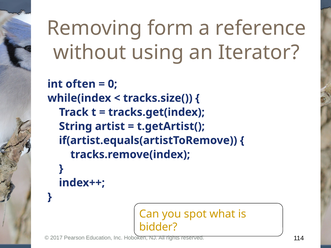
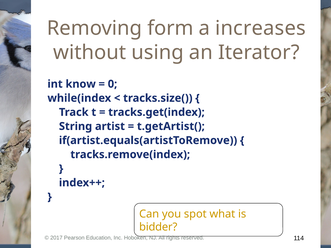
reference: reference -> increases
often: often -> know
